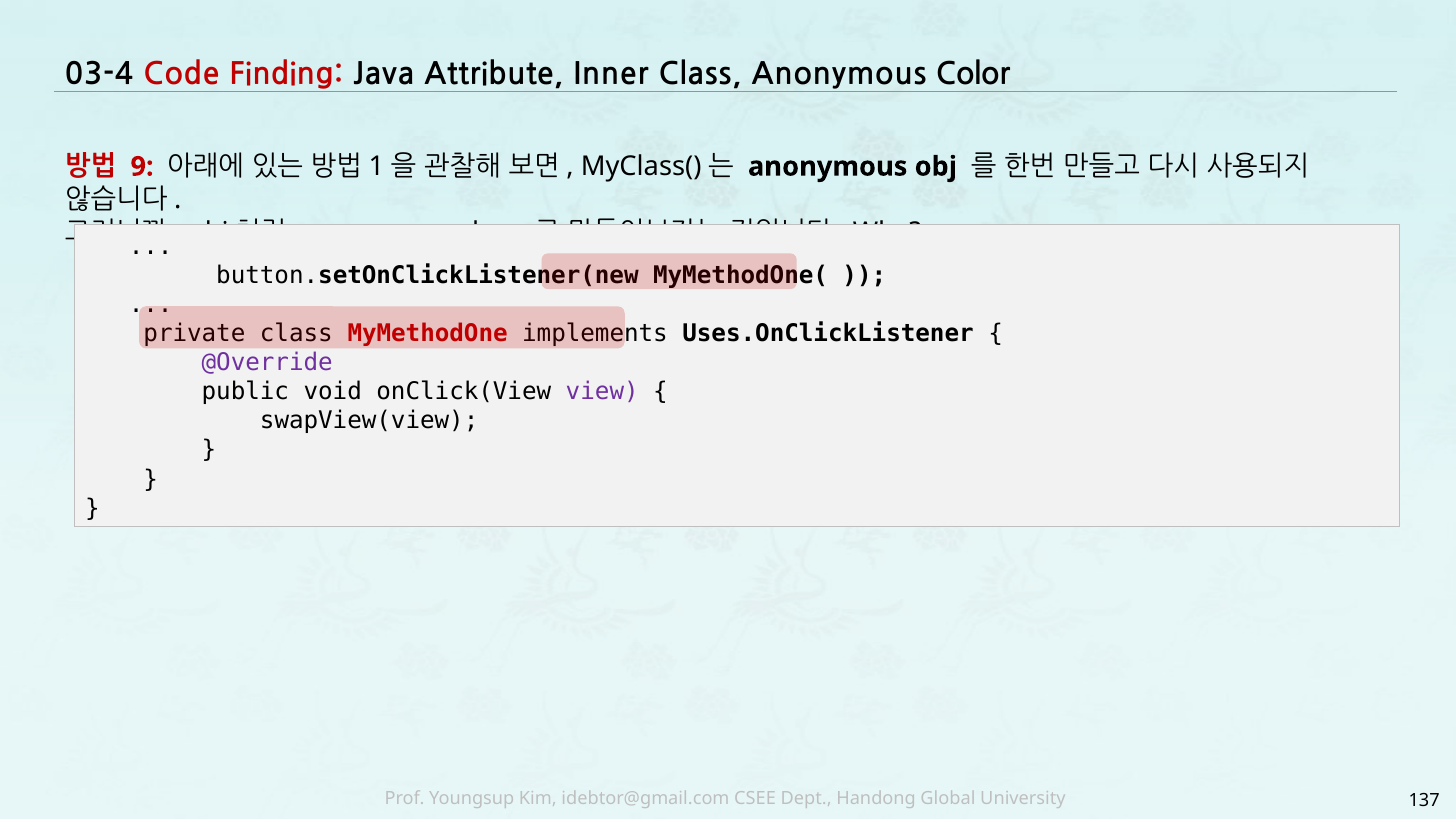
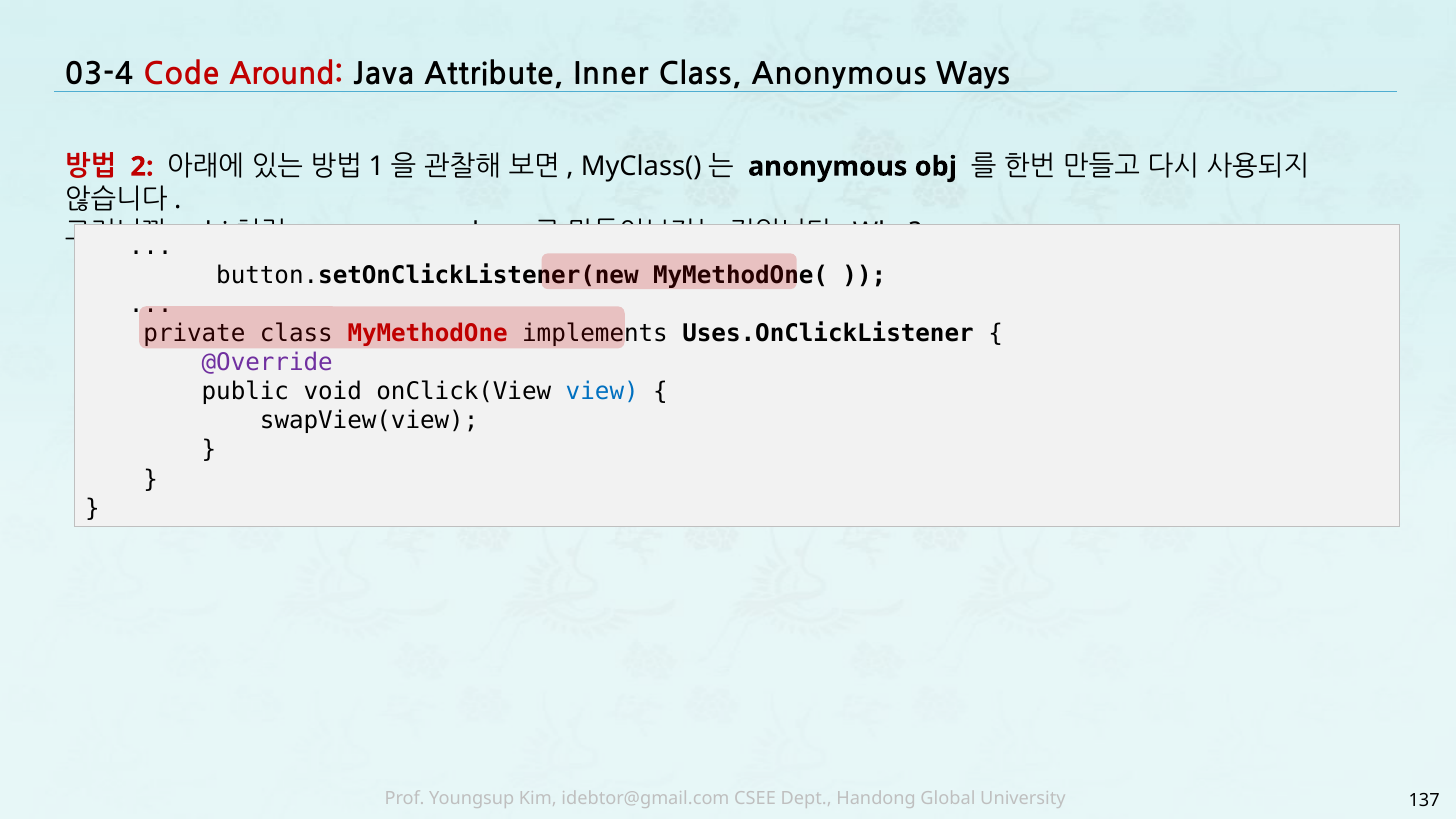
Finding: Finding -> Around
Color: Color -> Ways
9: 9 -> 2
view colour: purple -> blue
